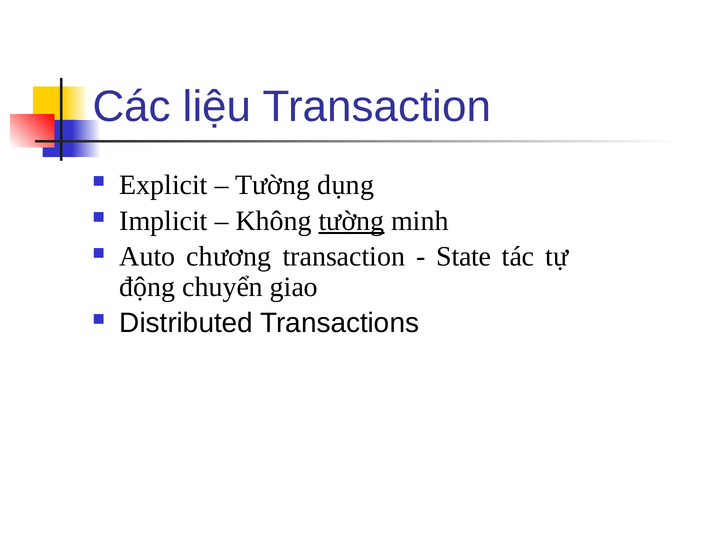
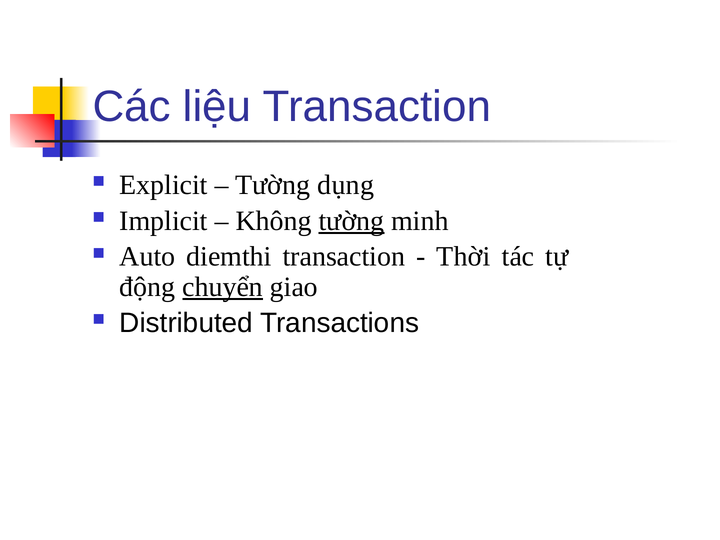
chương: chương -> diemthi
State: State -> Thời
chuyển underline: none -> present
